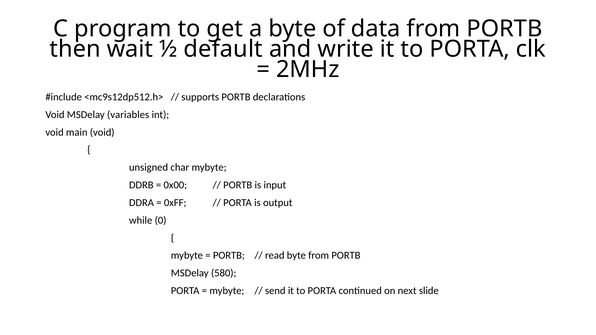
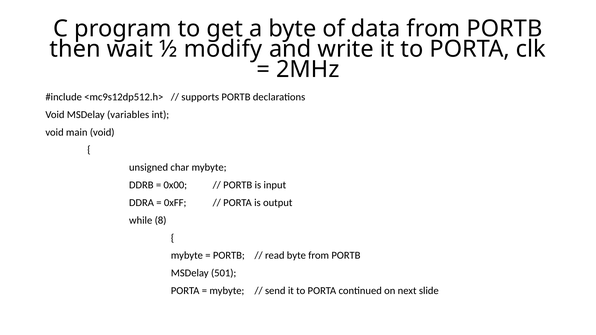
default: default -> modify
0: 0 -> 8
580: 580 -> 501
